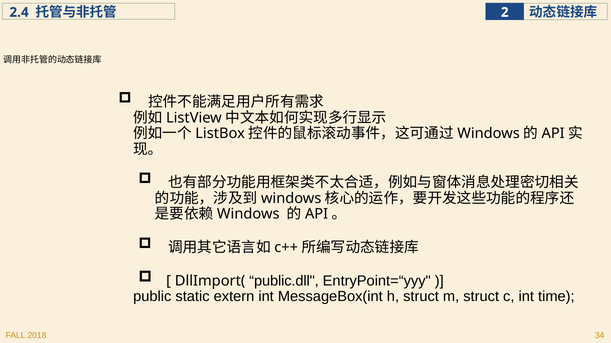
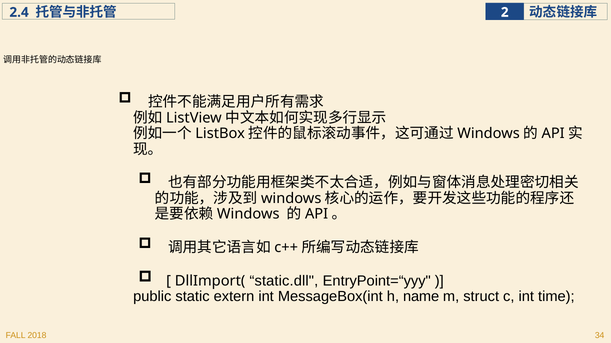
public.dll: public.dll -> static.dll
h struct: struct -> name
